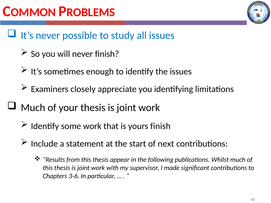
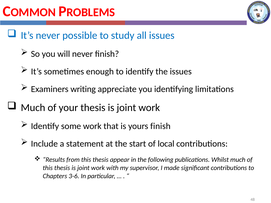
closely: closely -> writing
next: next -> local
